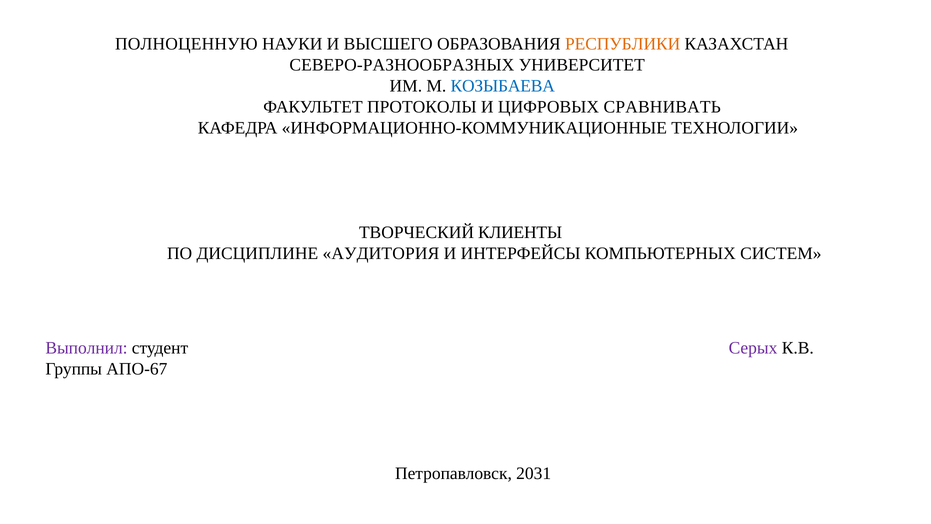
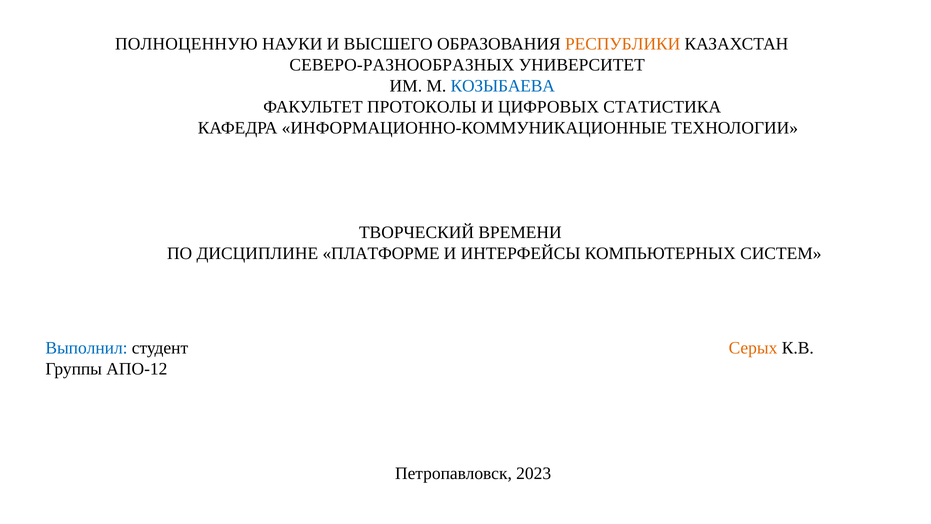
СРАВНИВАТЬ: СРАВНИВАТЬ -> СТАТИСТИКА
КЛИЕНТЫ: КЛИЕНТЫ -> ВРЕМЕНИ
АУДИТОРИЯ: АУДИТОРИЯ -> ПЛАТФОРМЕ
Выполнил colour: purple -> blue
Серых colour: purple -> orange
АПО-67: АПО-67 -> АПО-12
2031: 2031 -> 2023
